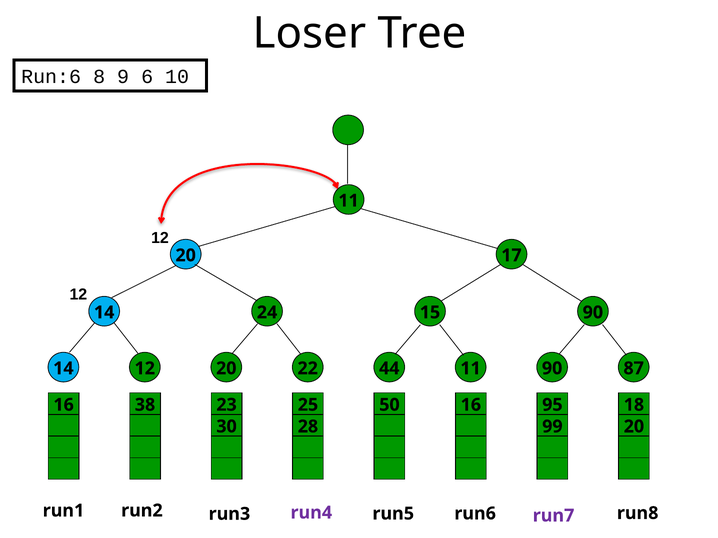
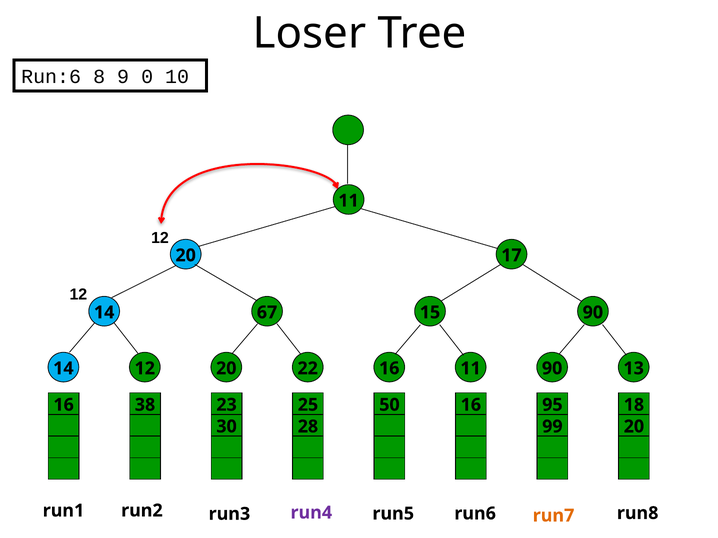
6: 6 -> 0
24: 24 -> 67
22 44: 44 -> 16
87: 87 -> 13
run7 colour: purple -> orange
